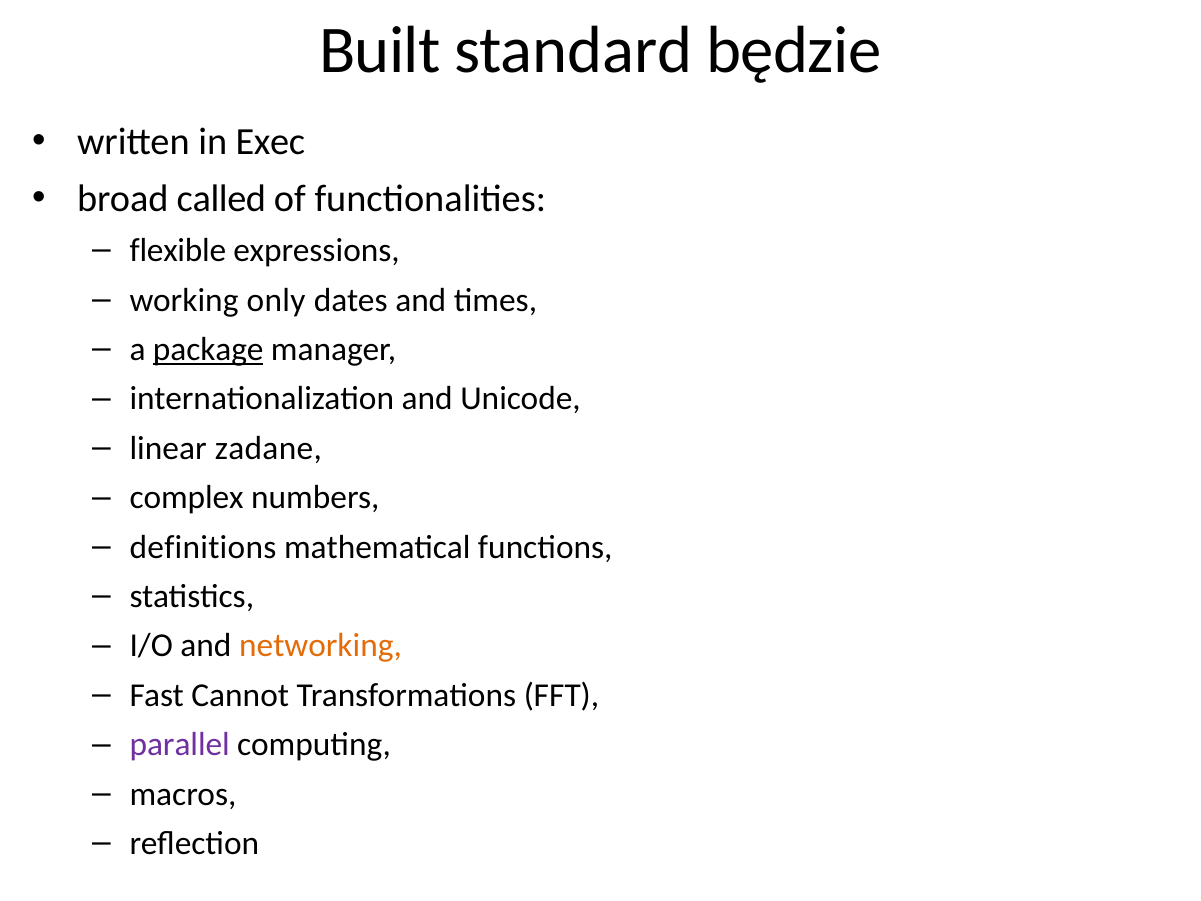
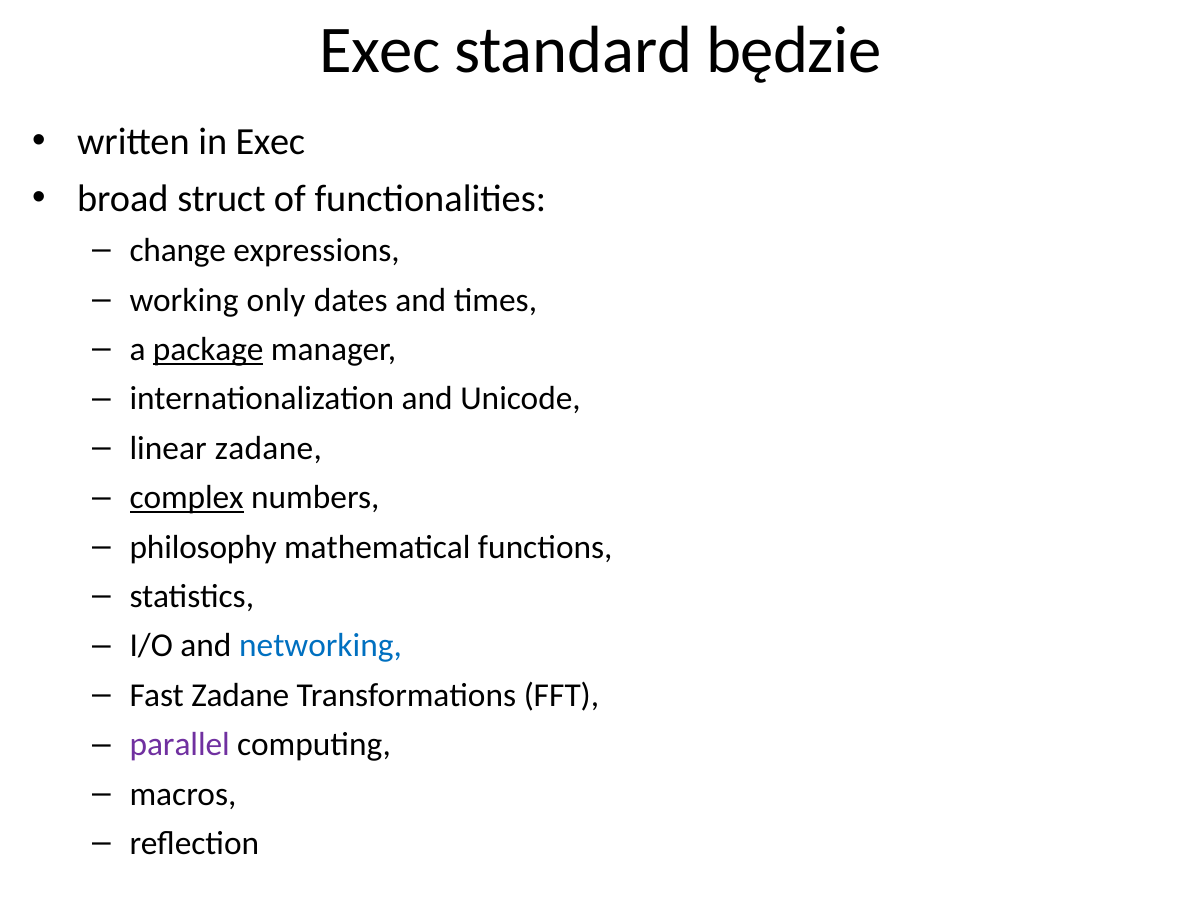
Built at (380, 51): Built -> Exec
called: called -> struct
flexible: flexible -> change
complex underline: none -> present
definitions: definitions -> philosophy
networking colour: orange -> blue
Fast Cannot: Cannot -> Zadane
